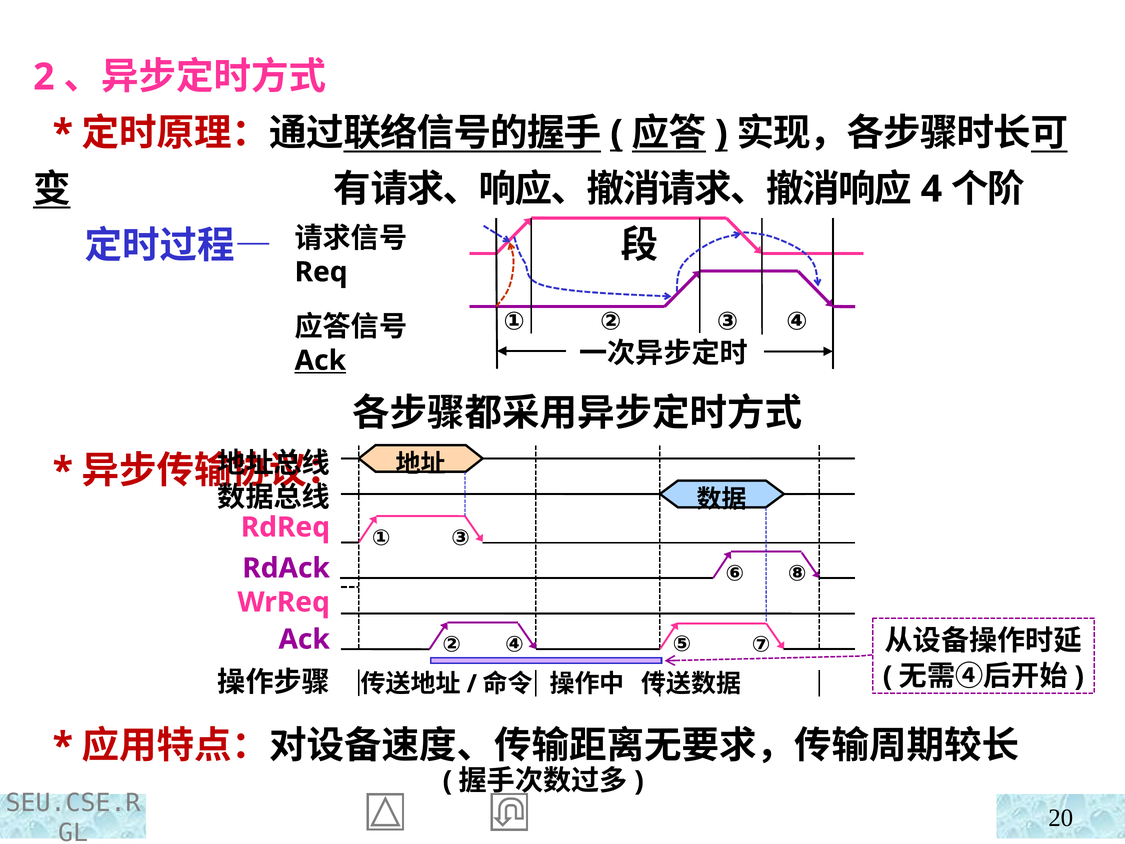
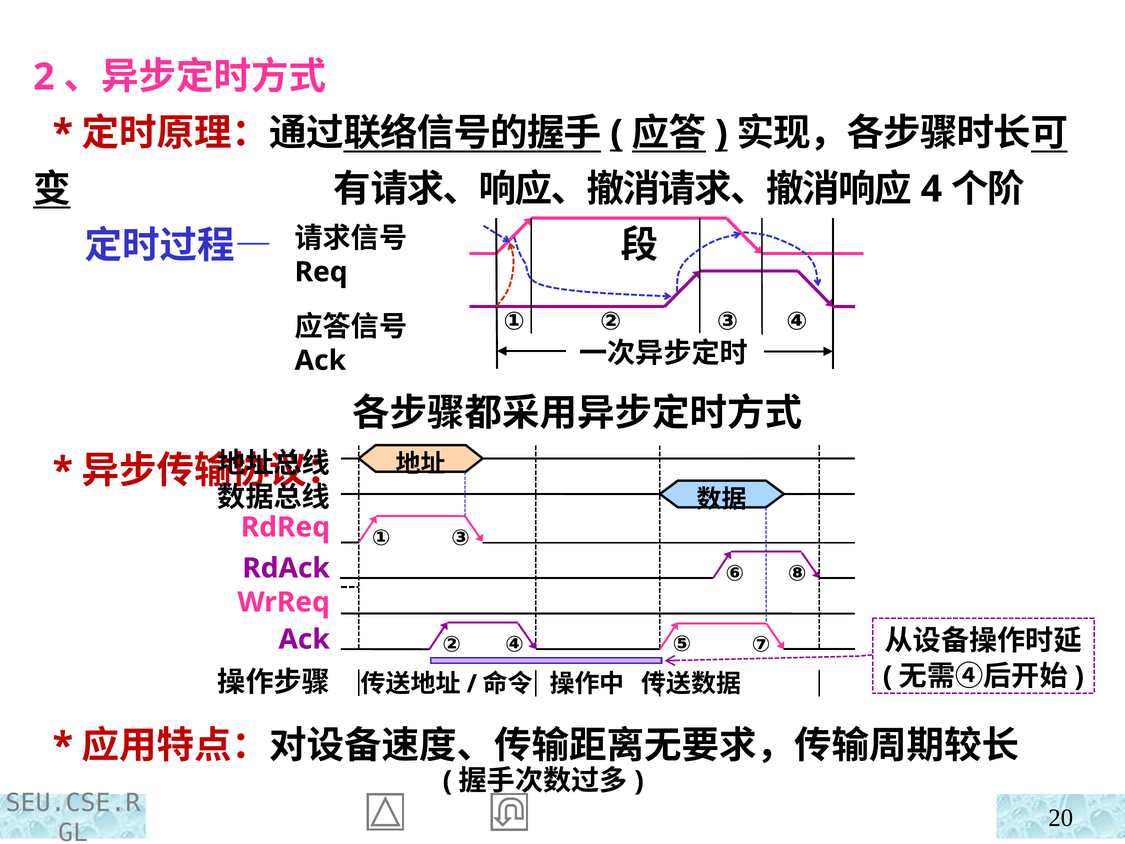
Ack at (320, 360) underline: present -> none
